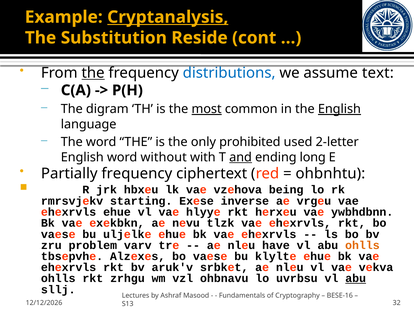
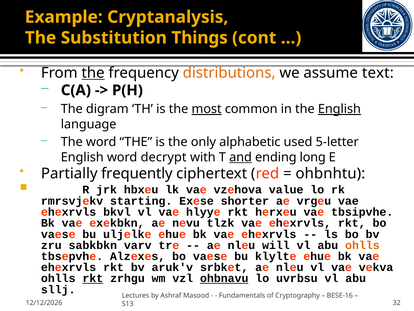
Cryptanalysis underline: present -> none
Reside: Reside -> Things
distributions colour: blue -> orange
prohibited: prohibited -> alphabetic
2-letter: 2-letter -> 5-letter
without: without -> decrypt
Partially frequency: frequency -> frequently
being: being -> value
inverse: inverse -> shorter
ehexrvls ehue: ehue -> bkvl
ywbhdbnn: ywbhdbnn -> tbsipvhe
problem: problem -> sabkbkn
have: have -> will
rkt at (93, 278) underline: none -> present
ohbnavu underline: none -> present
abu at (356, 278) underline: present -> none
